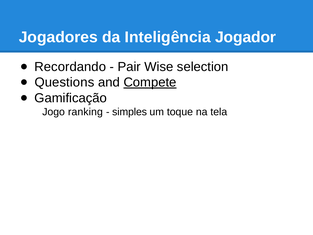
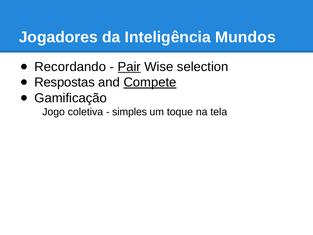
Jogador: Jogador -> Mundos
Pair underline: none -> present
Questions: Questions -> Respostas
ranking: ranking -> coletiva
